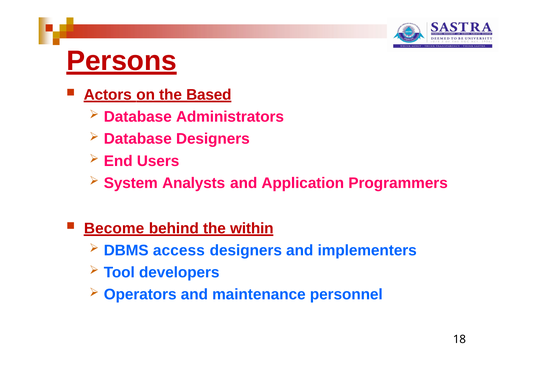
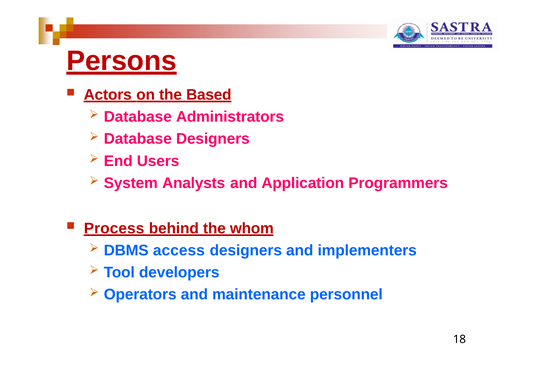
Become: Become -> Process
within: within -> whom
